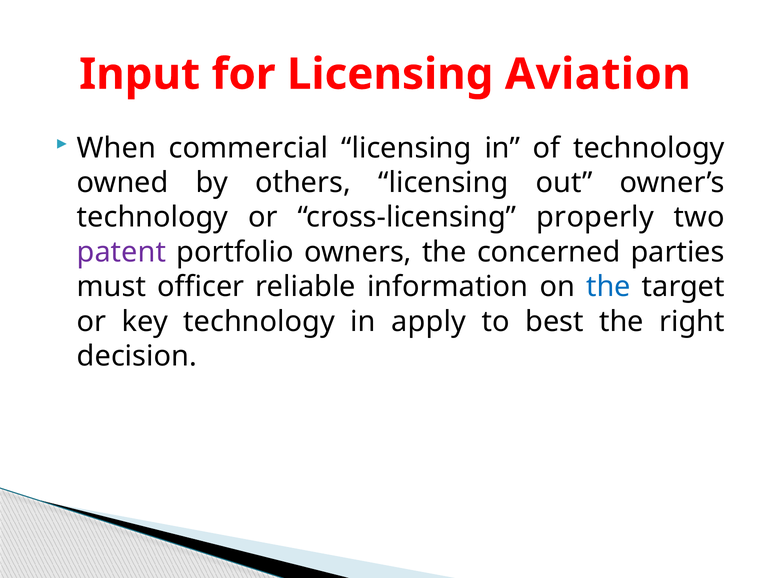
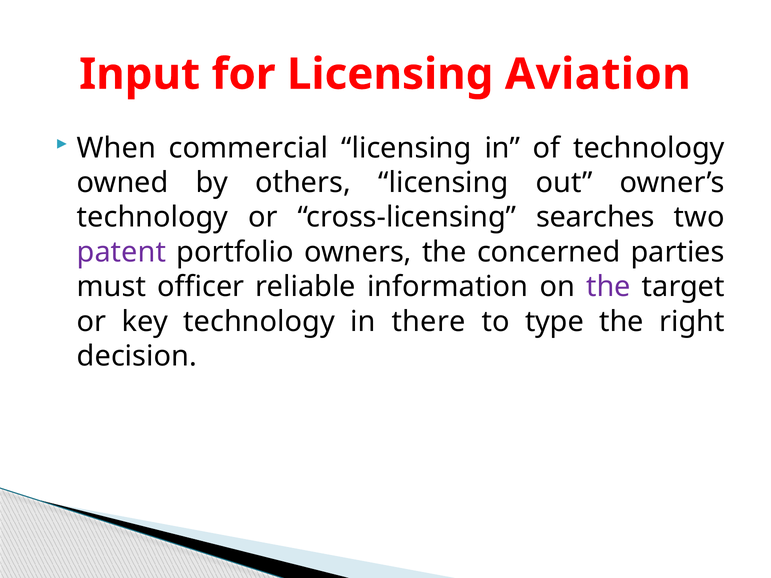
properly: properly -> searches
the at (608, 287) colour: blue -> purple
apply: apply -> there
best: best -> type
